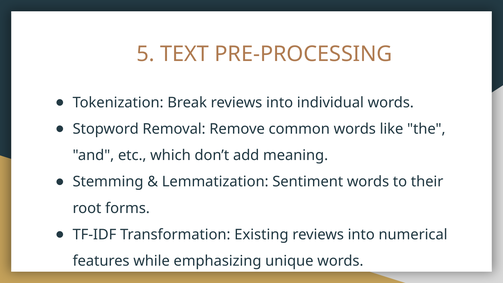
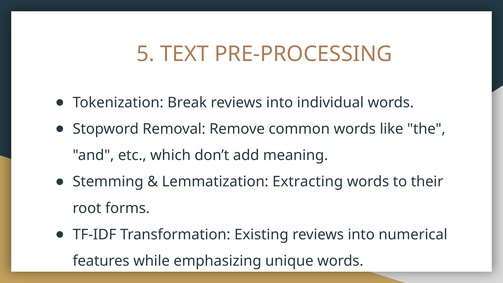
Sentiment: Sentiment -> Extracting
